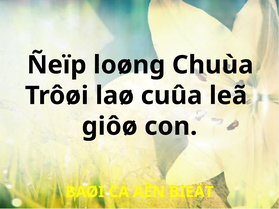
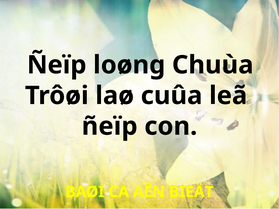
giôø at (110, 126): giôø -> ñeïp
